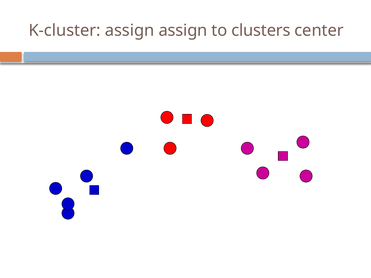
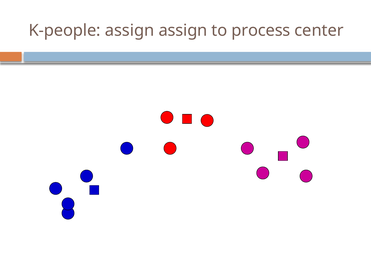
K-cluster: K-cluster -> K-people
clusters: clusters -> process
